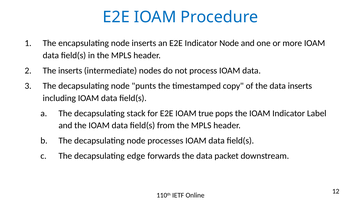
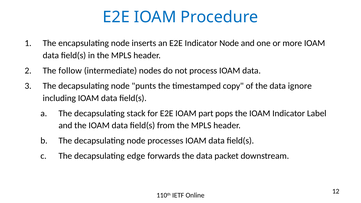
The inserts: inserts -> follow
data inserts: inserts -> ignore
true: true -> part
